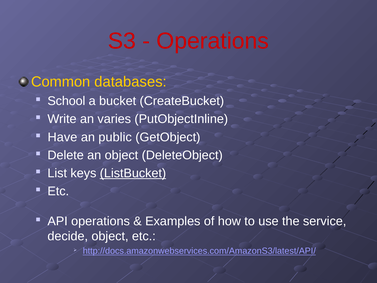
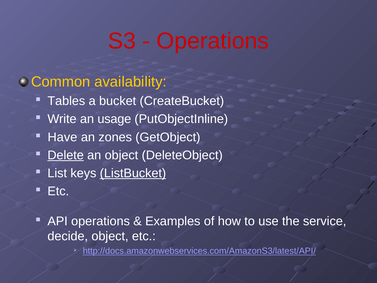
databases: databases -> availability
School: School -> Tables
varies: varies -> usage
public: public -> zones
Delete underline: none -> present
